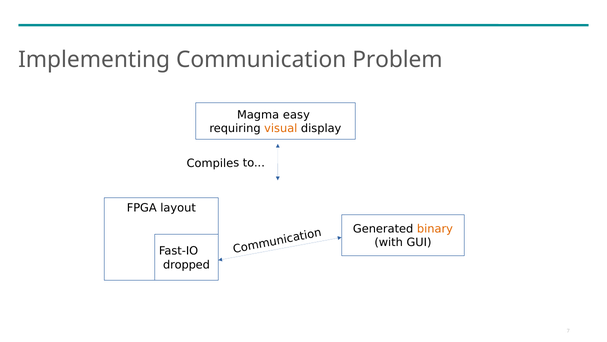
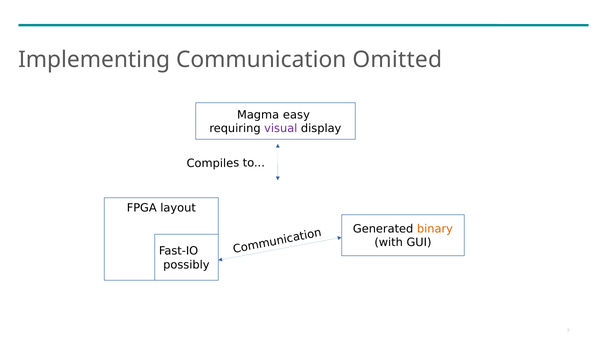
Problem: Problem -> Omitted
visual colour: orange -> purple
dropped: dropped -> possibly
